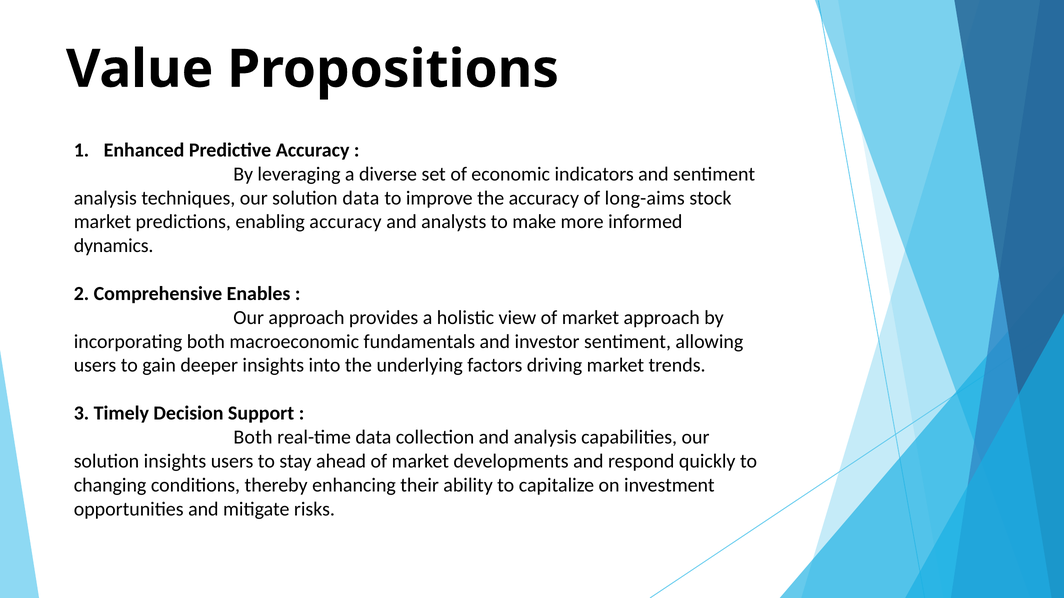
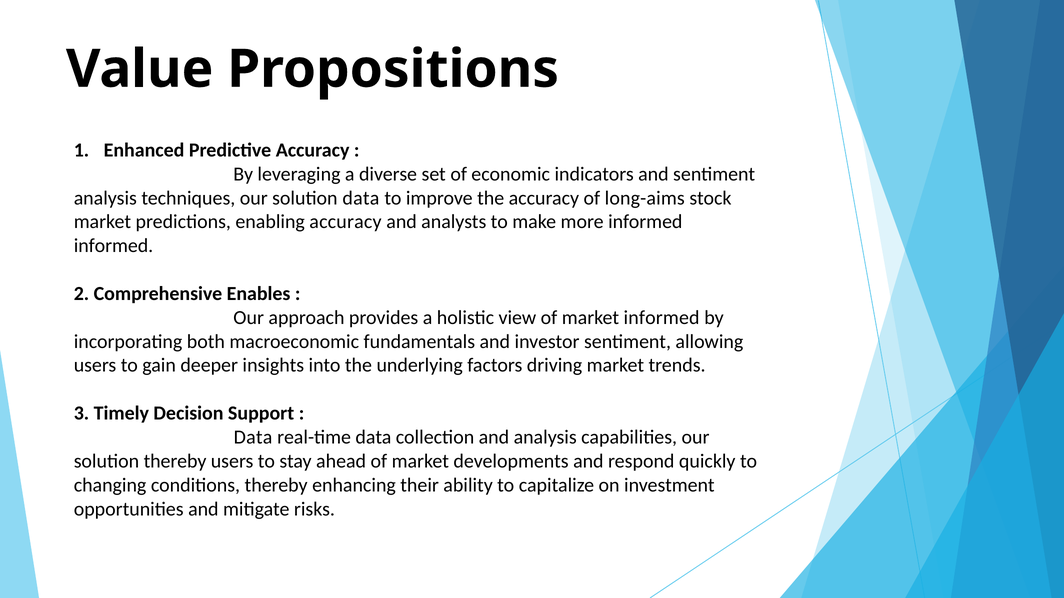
dynamics at (114, 246): dynamics -> informed
market approach: approach -> informed
Both at (253, 438): Both -> Data
solution insights: insights -> thereby
